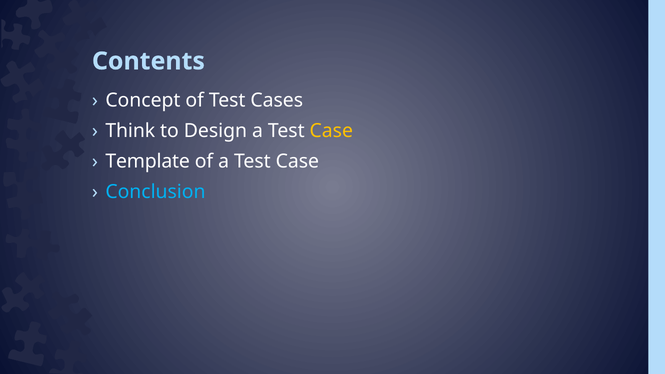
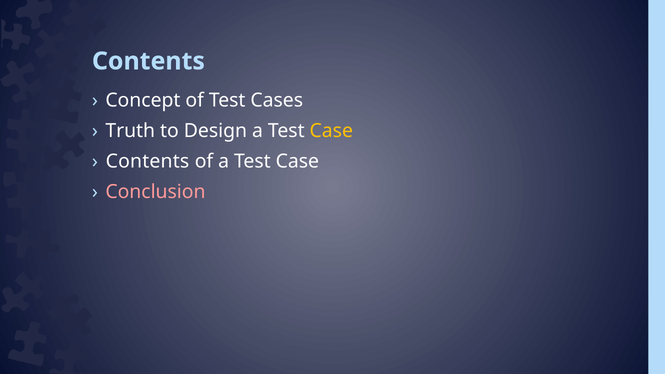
Think: Think -> Truth
Template at (148, 161): Template -> Contents
Conclusion colour: light blue -> pink
